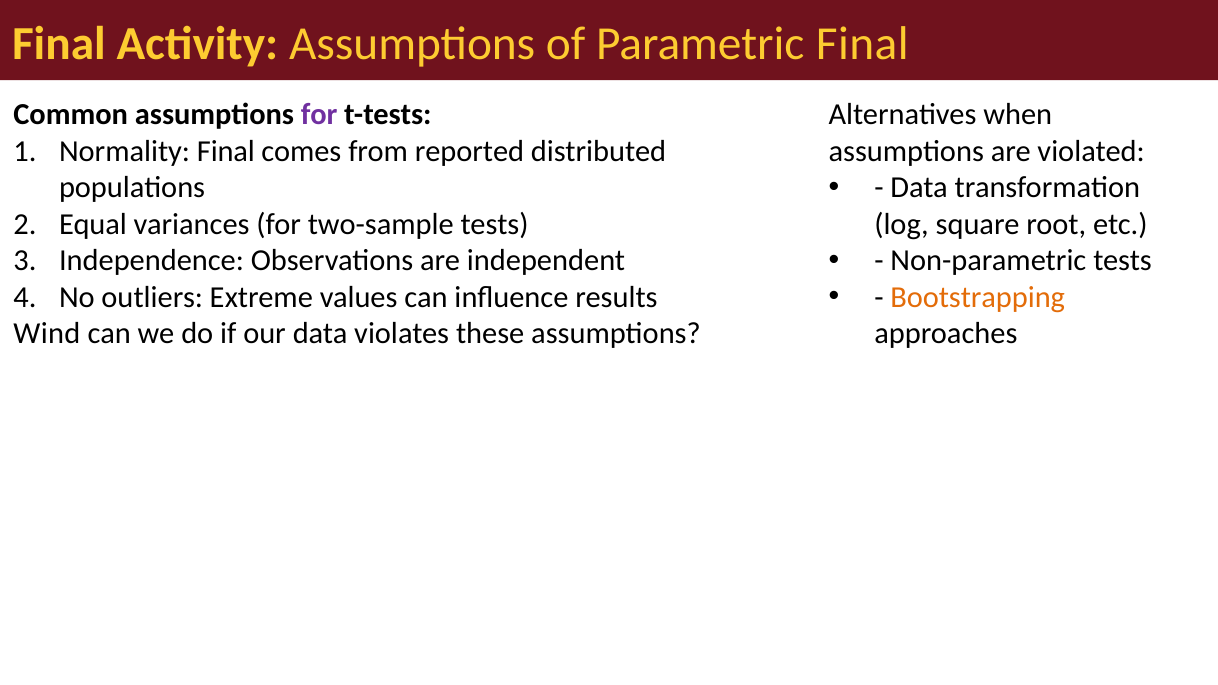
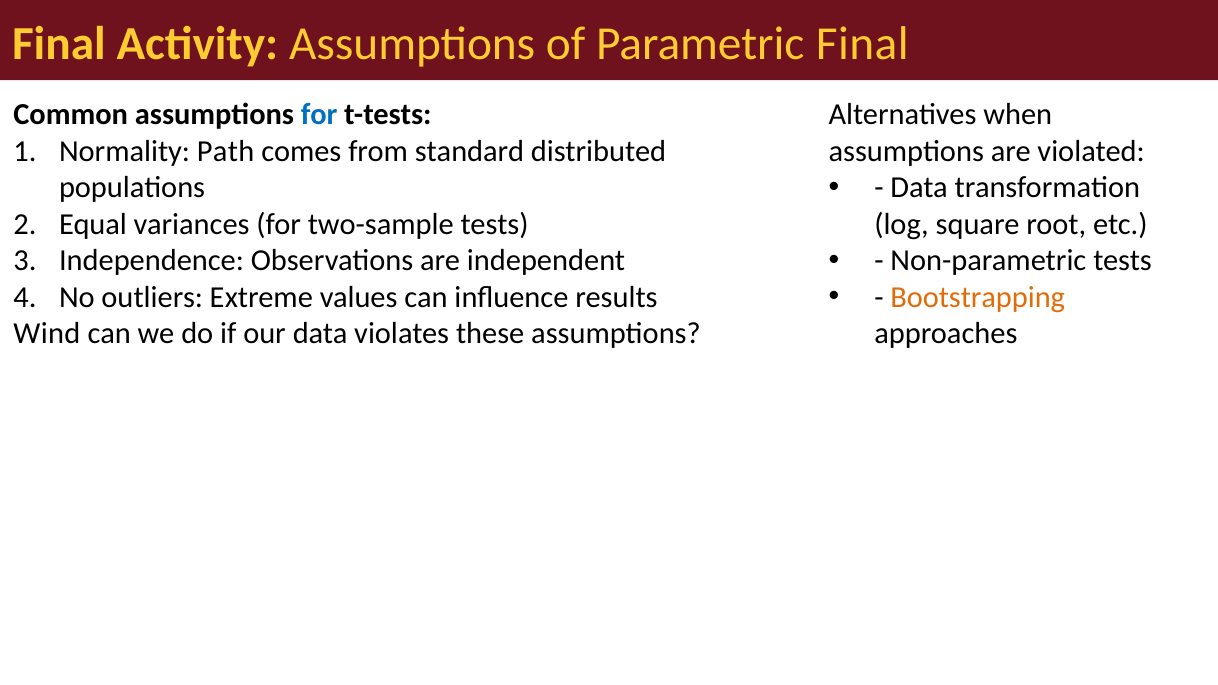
for at (319, 115) colour: purple -> blue
Normality Final: Final -> Path
reported: reported -> standard
